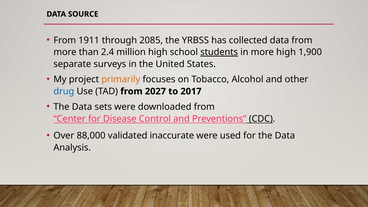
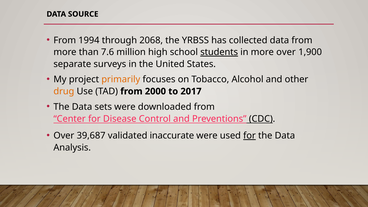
1911: 1911 -> 1994
2085: 2085 -> 2068
2.4: 2.4 -> 7.6
more high: high -> over
drug colour: blue -> orange
2027: 2027 -> 2000
88,000: 88,000 -> 39,687
for at (249, 136) underline: none -> present
